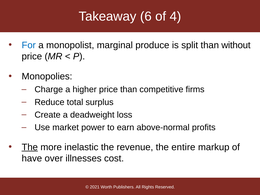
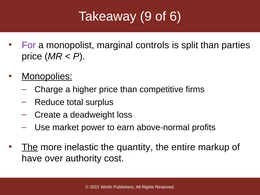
6: 6 -> 9
4: 4 -> 6
For colour: blue -> purple
produce: produce -> controls
without: without -> parties
Monopolies underline: none -> present
revenue: revenue -> quantity
illnesses: illnesses -> authority
